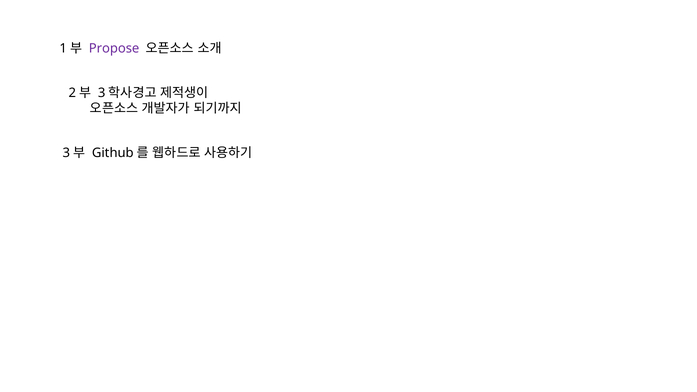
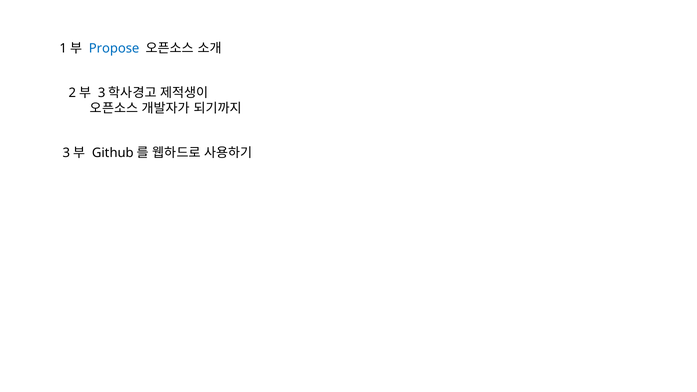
Propose colour: purple -> blue
